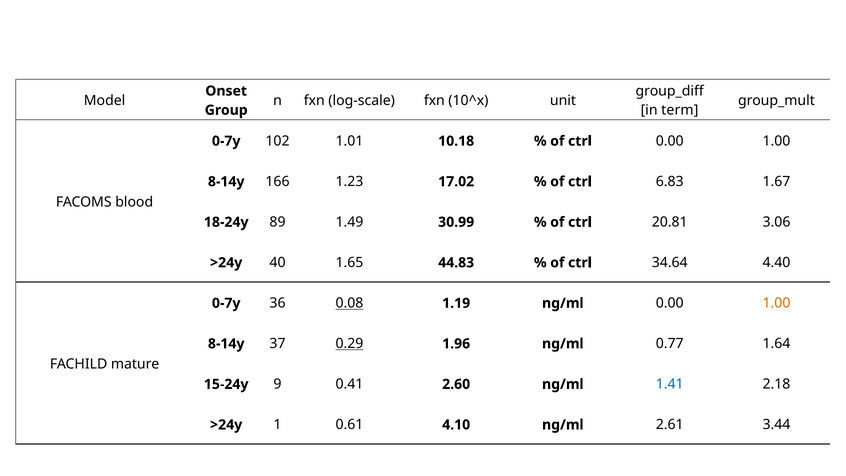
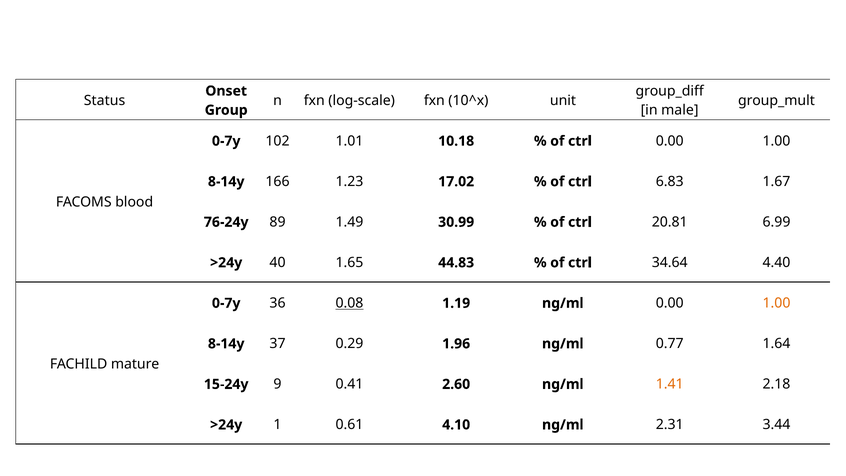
Model: Model -> Status
term: term -> male
18-24y: 18-24y -> 76-24y
3.06: 3.06 -> 6.99
0.29 underline: present -> none
1.41 colour: blue -> orange
2.61: 2.61 -> 2.31
